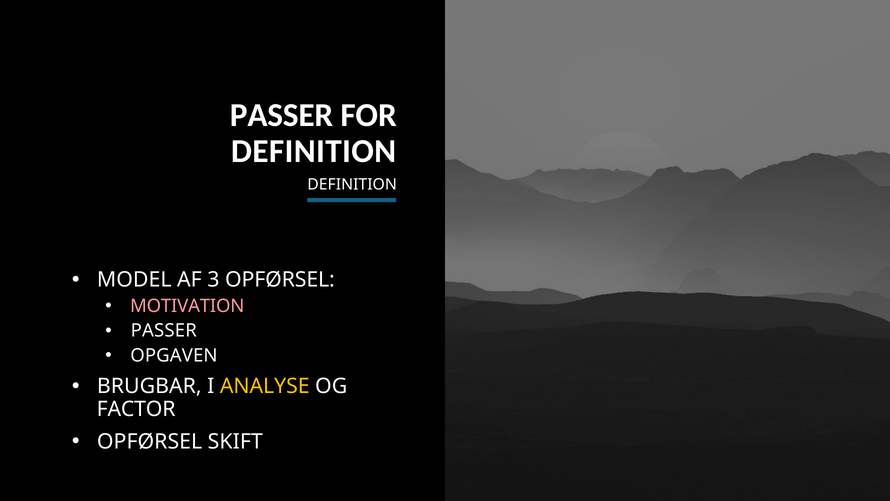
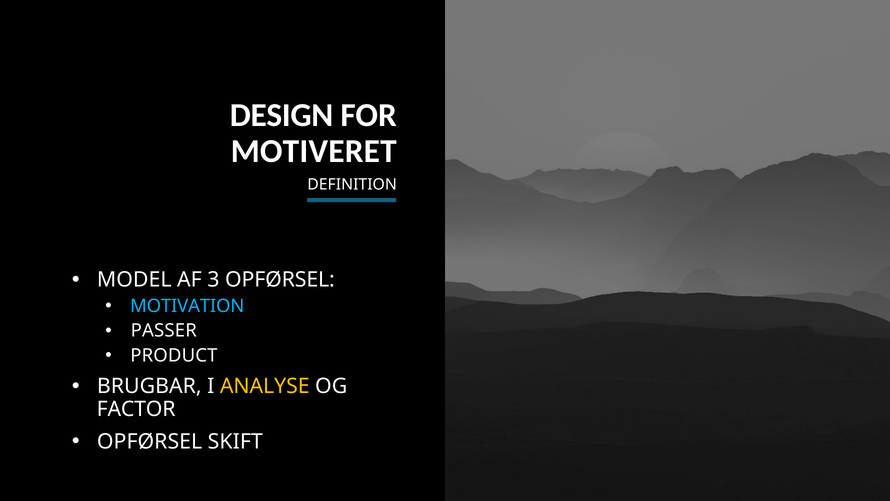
PASSER at (282, 115): PASSER -> DESIGN
DEFINITION at (314, 151): DEFINITION -> MOTIVERET
MOTIVATION colour: pink -> light blue
OPGAVEN: OPGAVEN -> PRODUCT
